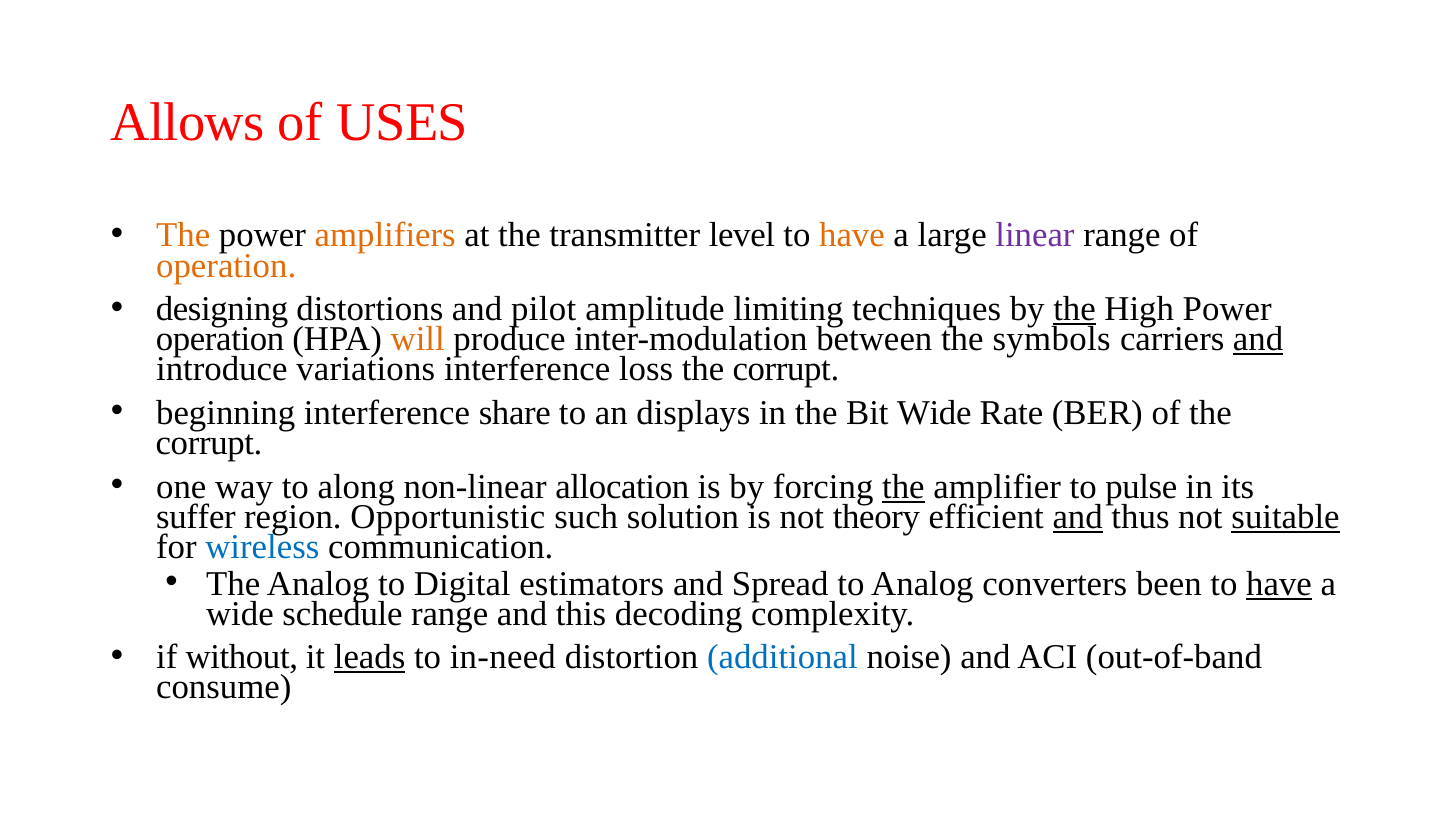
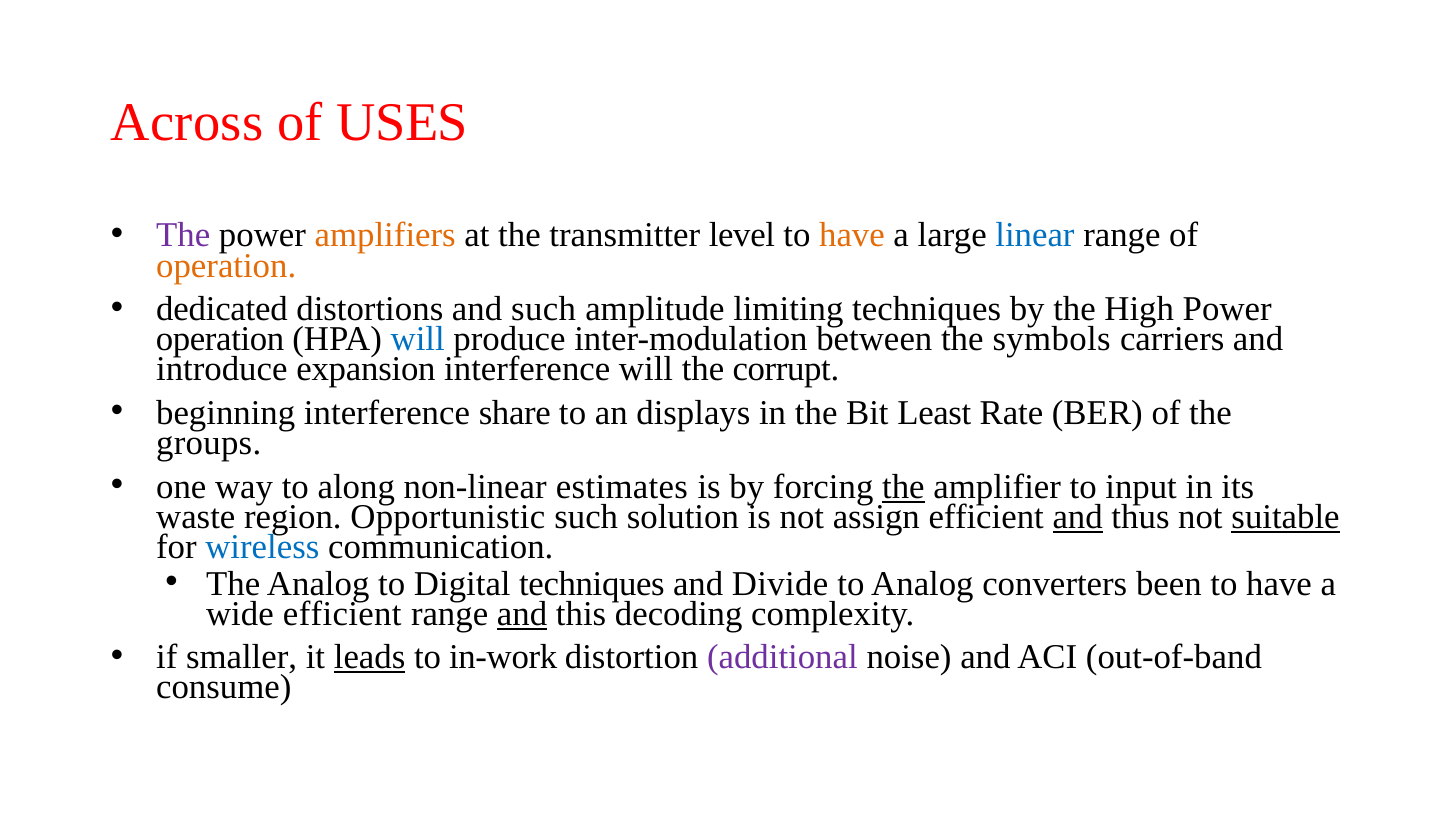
Allows: Allows -> Across
The at (183, 236) colour: orange -> purple
linear colour: purple -> blue
designing: designing -> dedicated
and pilot: pilot -> such
the at (1074, 309) underline: present -> none
will at (418, 339) colour: orange -> blue
and at (1258, 339) underline: present -> none
variations: variations -> expansion
interference loss: loss -> will
Bit Wide: Wide -> Least
corrupt at (209, 443): corrupt -> groups
allocation: allocation -> estimates
pulse: pulse -> input
suffer: suffer -> waste
theory: theory -> assign
Digital estimators: estimators -> techniques
Spread: Spread -> Divide
have at (1279, 584) underline: present -> none
wide schedule: schedule -> efficient
and at (522, 614) underline: none -> present
without: without -> smaller
in-need: in-need -> in-work
additional colour: blue -> purple
